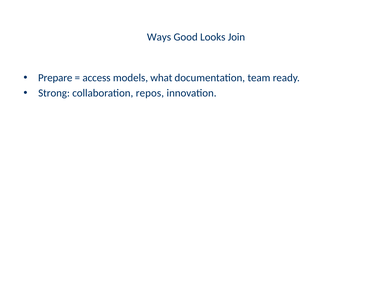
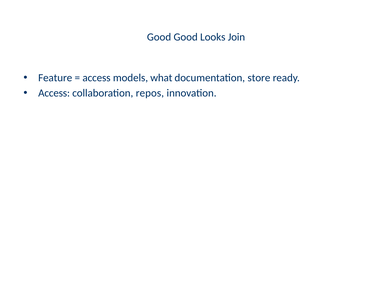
Ways at (159, 37): Ways -> Good
Prepare: Prepare -> Feature
team: team -> store
Strong at (54, 93): Strong -> Access
